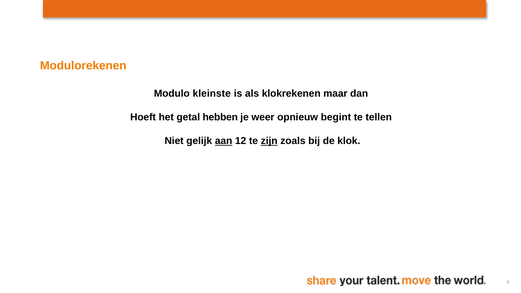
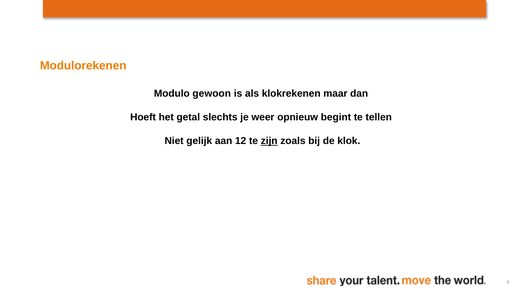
kleinste: kleinste -> gewoon
hebben: hebben -> slechts
aan underline: present -> none
